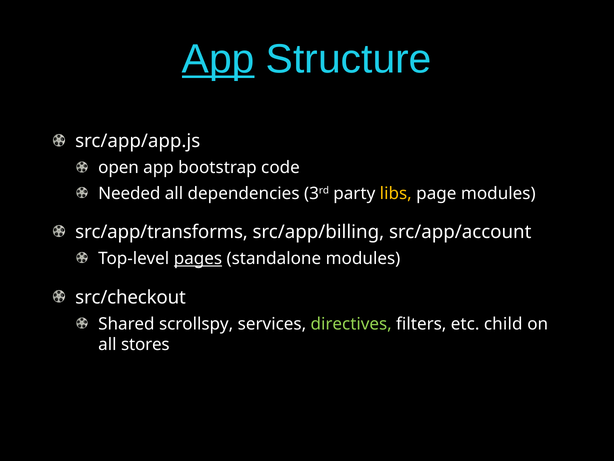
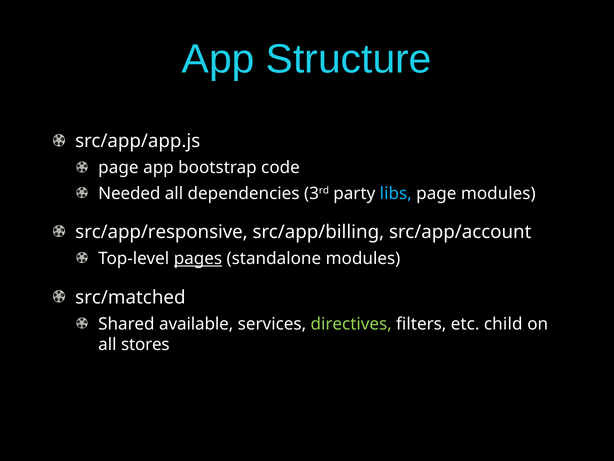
App at (218, 59) underline: present -> none
open at (119, 168): open -> page
libs colour: yellow -> light blue
src/app/transforms: src/app/transforms -> src/app/responsive
src/checkout: src/checkout -> src/matched
scrollspy: scrollspy -> available
